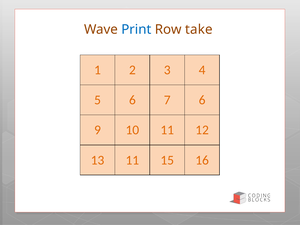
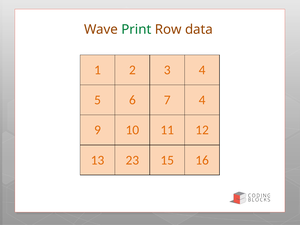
Print colour: blue -> green
take: take -> data
7 6: 6 -> 4
13 11: 11 -> 23
